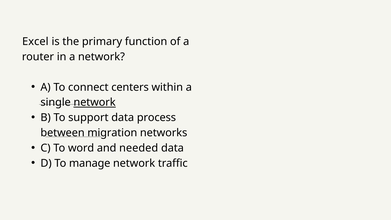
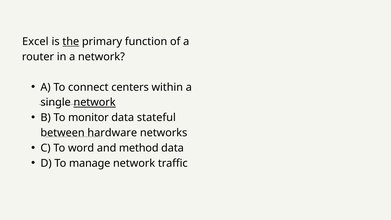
the underline: none -> present
support: support -> monitor
process: process -> stateful
migration: migration -> hardware
needed: needed -> method
